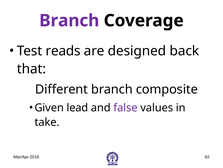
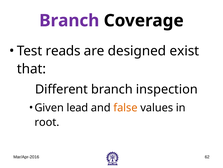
back: back -> exist
composite: composite -> inspection
false colour: purple -> orange
take: take -> root
